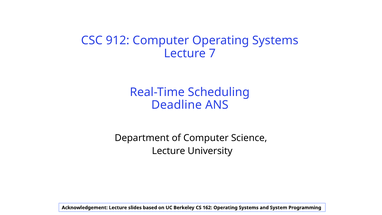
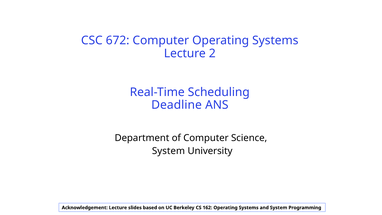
912: 912 -> 672
7: 7 -> 2
Lecture at (169, 151): Lecture -> System
